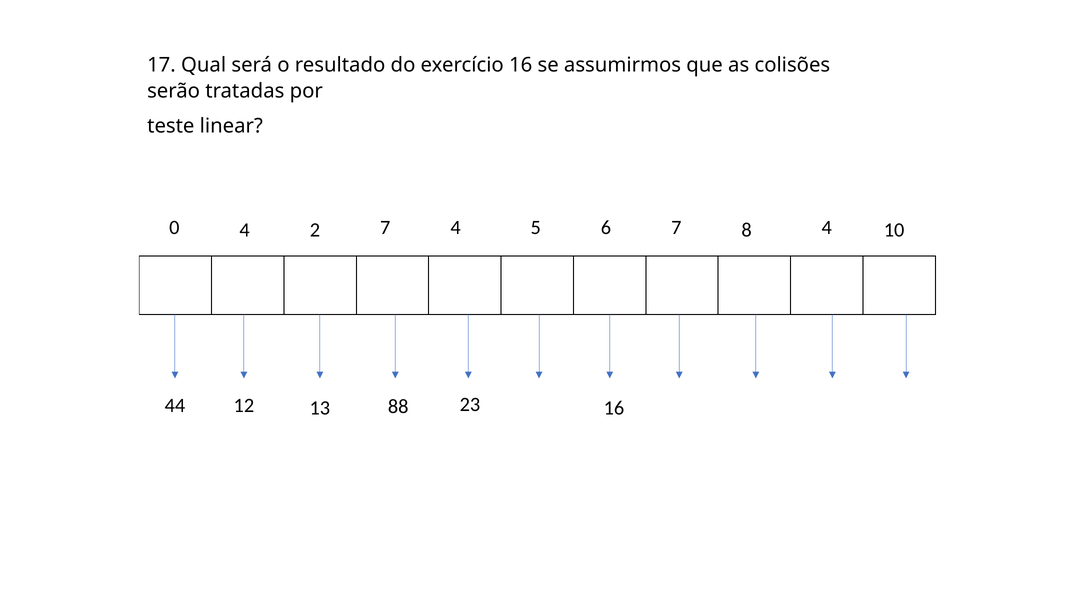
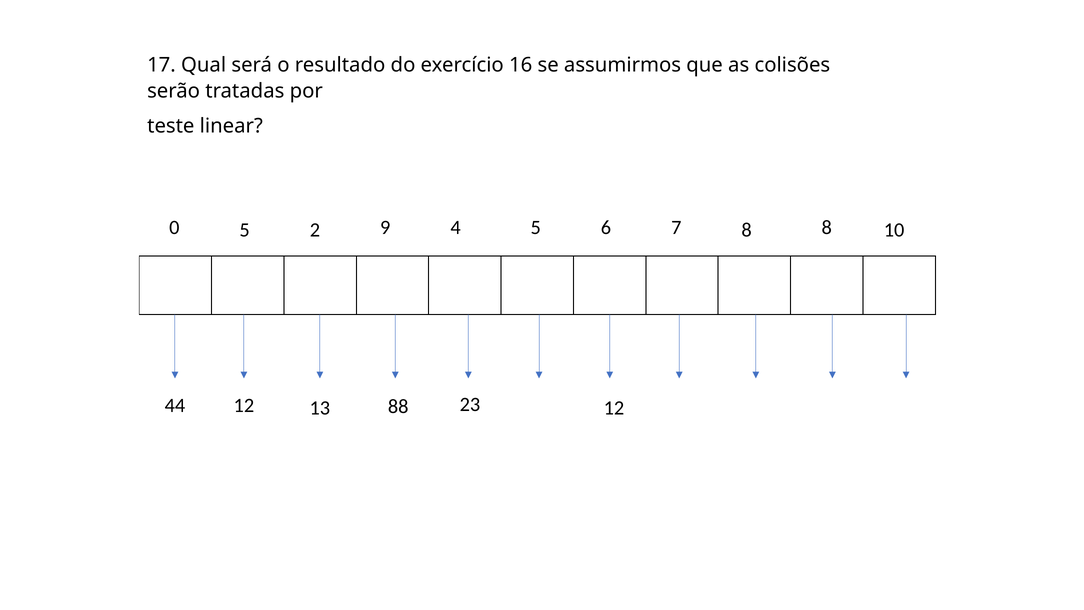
0 4: 4 -> 5
2 7: 7 -> 9
8 4: 4 -> 8
23 16: 16 -> 12
